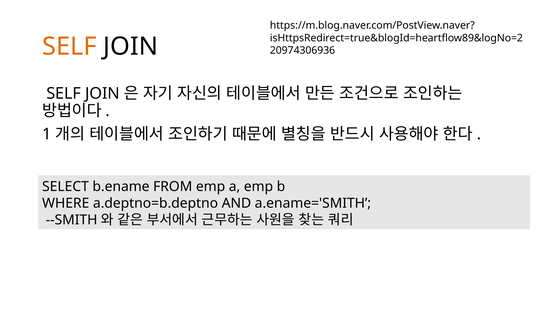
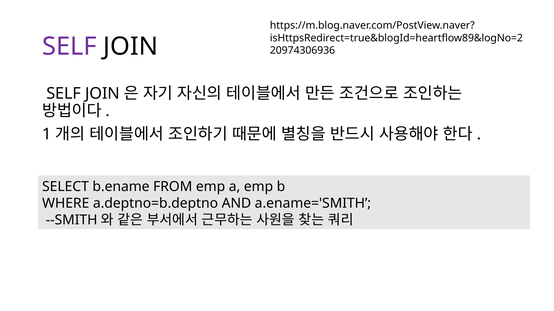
SELF at (69, 47) colour: orange -> purple
